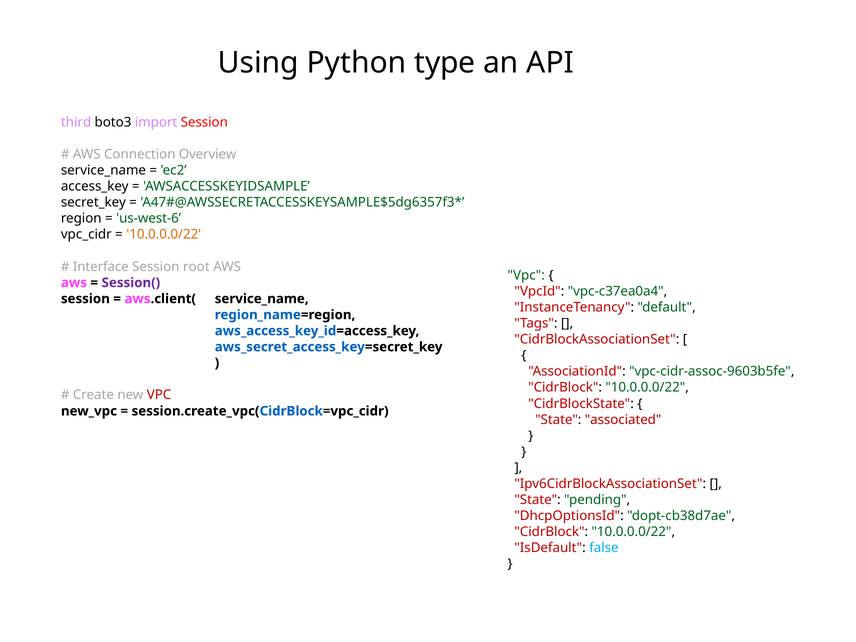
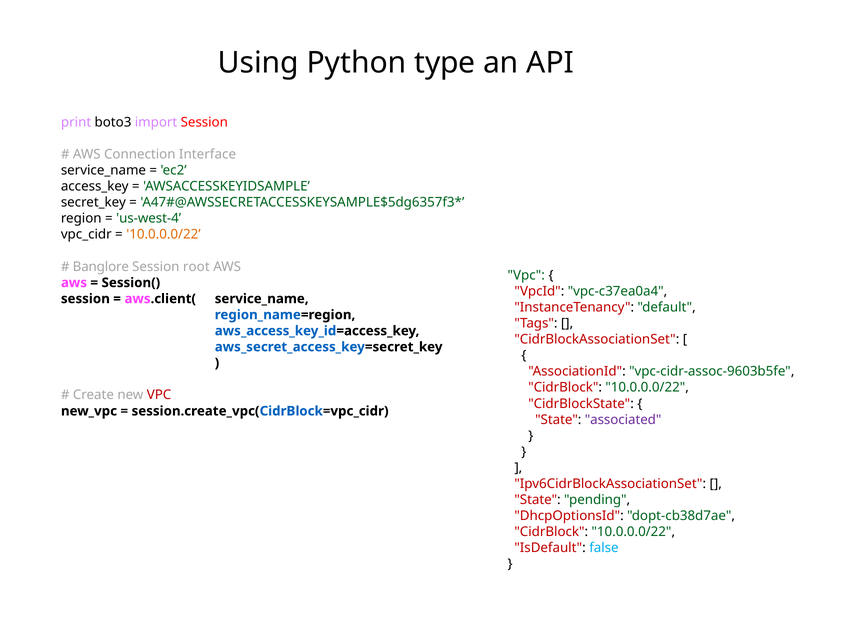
third: third -> print
Overview: Overview -> Interface
us-west-6: us-west-6 -> us-west-4
Interface: Interface -> Banglore
Session( colour: purple -> black
associated colour: red -> purple
